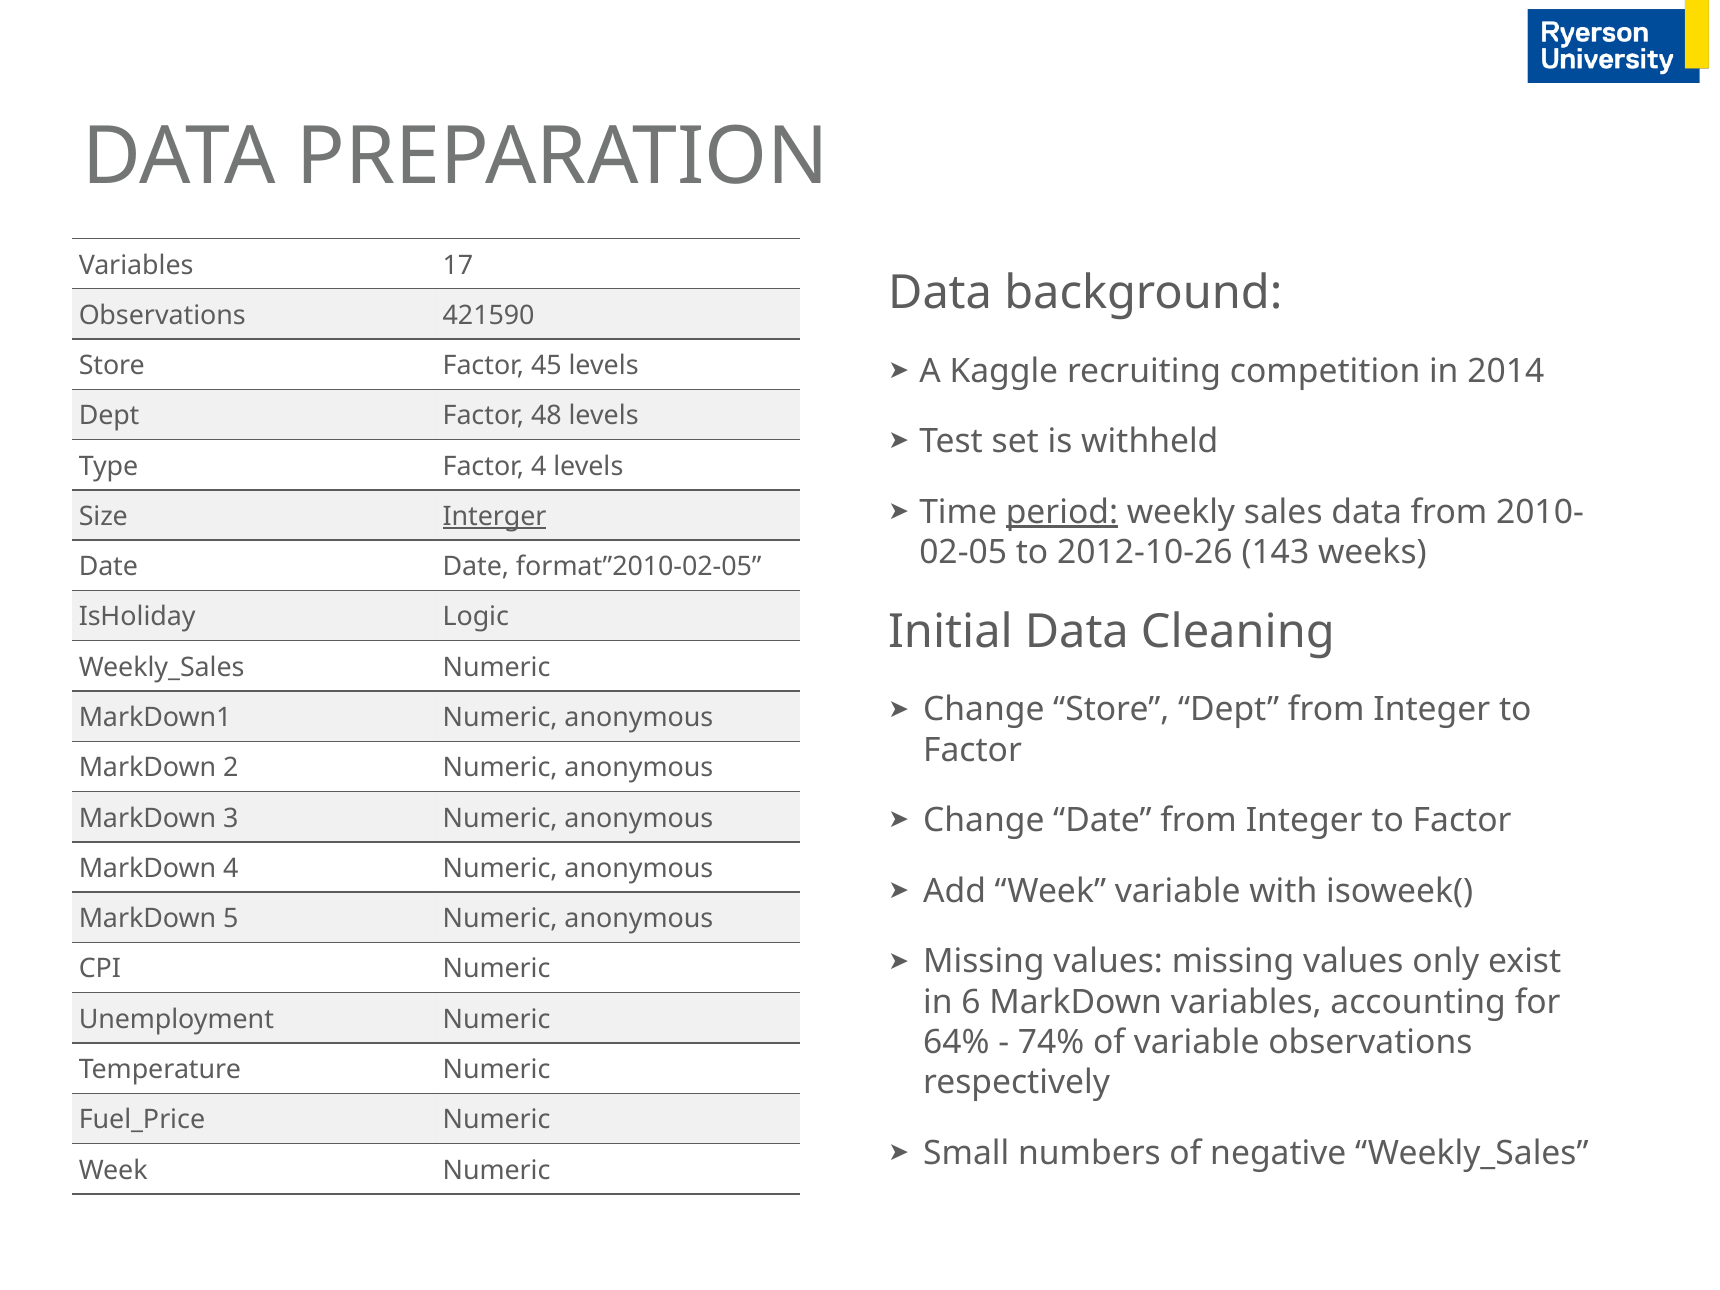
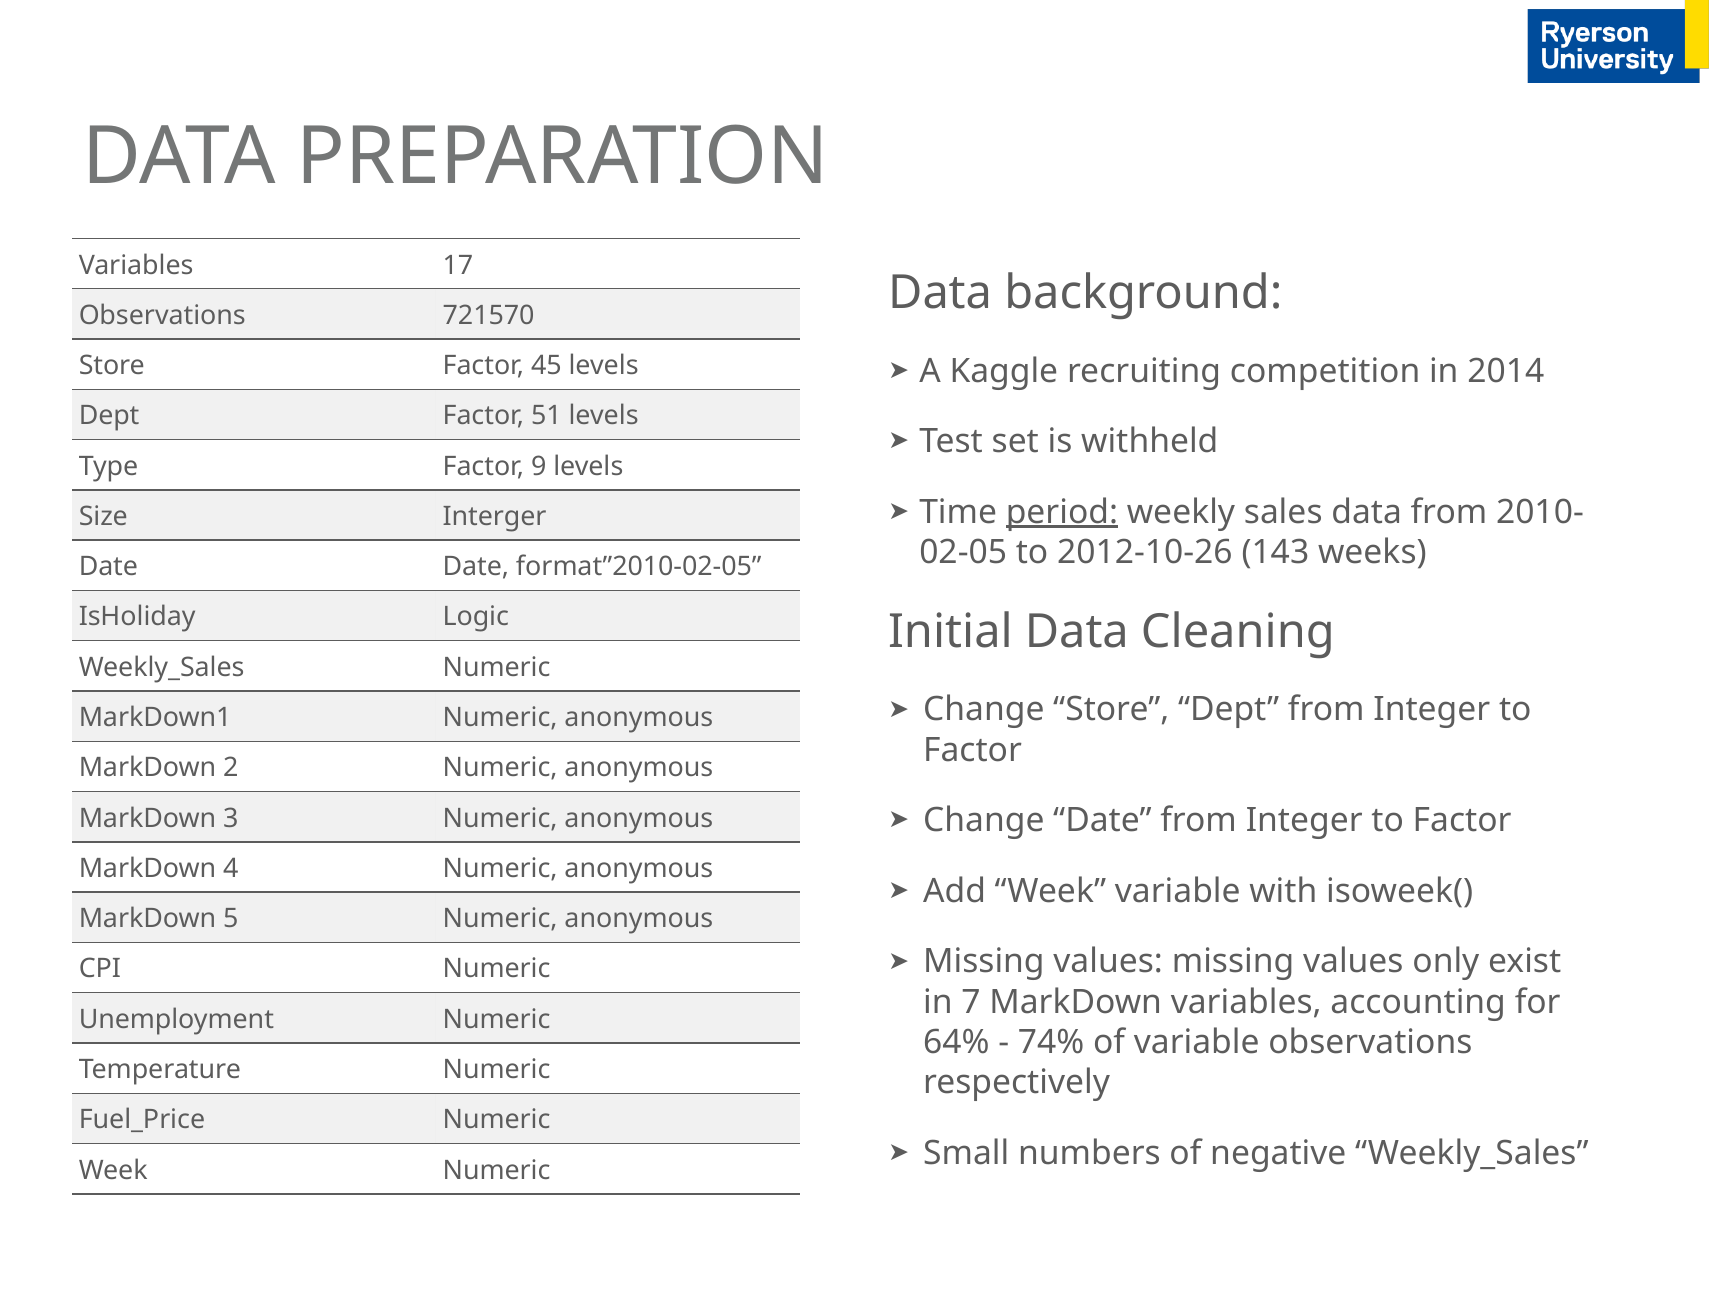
421590: 421590 -> 721570
48: 48 -> 51
Factor 4: 4 -> 9
Interger underline: present -> none
6: 6 -> 7
